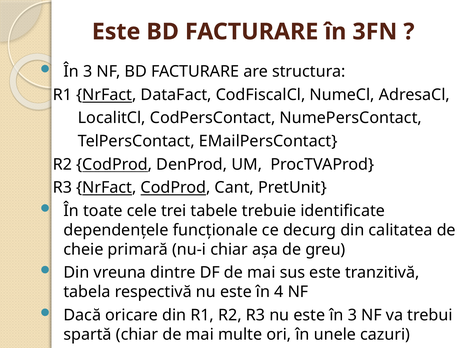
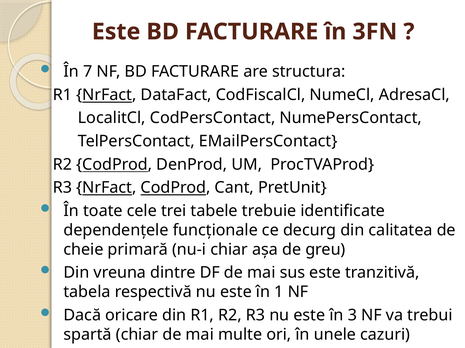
3 at (88, 72): 3 -> 7
4: 4 -> 1
